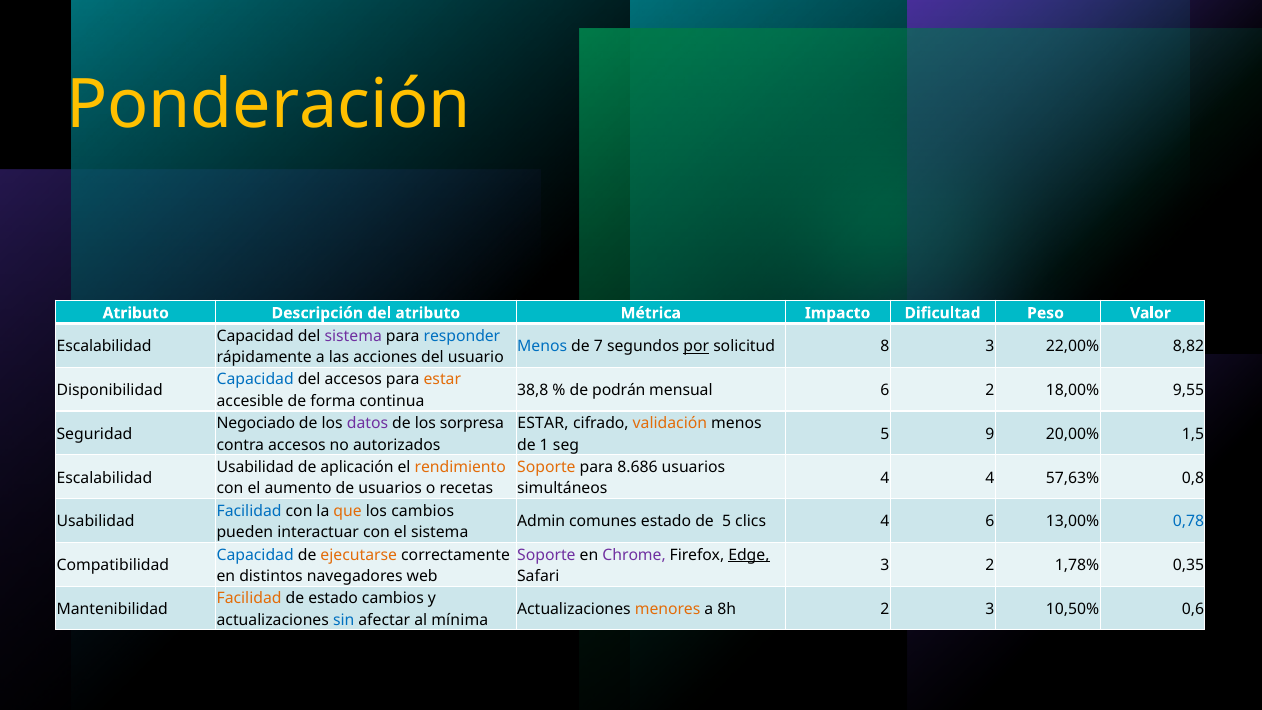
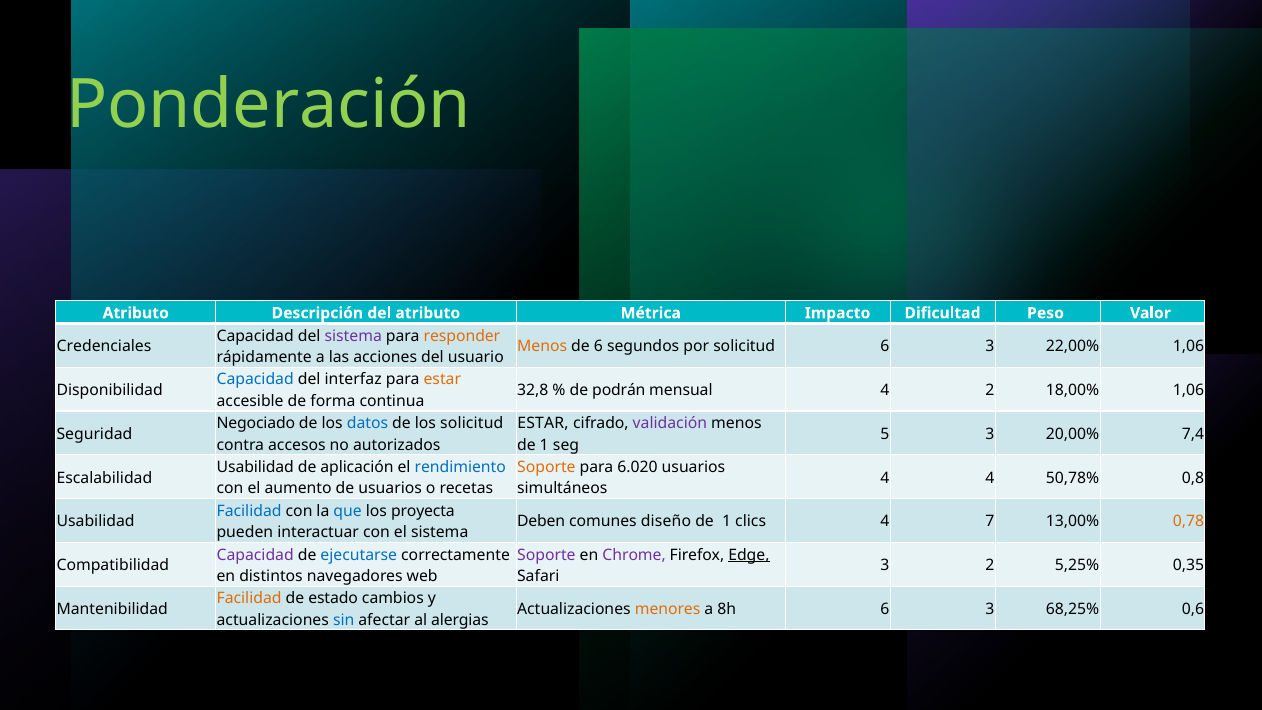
Ponderación colour: yellow -> light green
responder colour: blue -> orange
Escalabilidad at (104, 347): Escalabilidad -> Credenciales
Menos at (542, 347) colour: blue -> orange
de 7: 7 -> 6
por underline: present -> none
solicitud 8: 8 -> 6
22,00% 8,82: 8,82 -> 1,06
del accesos: accesos -> interfaz
38,8: 38,8 -> 32,8
mensual 6: 6 -> 4
18,00% 9,55: 9,55 -> 1,06
datos colour: purple -> blue
los sorpresa: sorpresa -> solicitud
validación colour: orange -> purple
5 9: 9 -> 3
1,5: 1,5 -> 7,4
rendimiento colour: orange -> blue
8.686: 8.686 -> 6.020
57,63%: 57,63% -> 50,78%
que colour: orange -> blue
los cambios: cambios -> proyecta
Admin: Admin -> Deben
comunes estado: estado -> diseño
5 at (727, 522): 5 -> 1
4 6: 6 -> 7
0,78 colour: blue -> orange
Capacidad at (255, 555) colour: blue -> purple
ejecutarse colour: orange -> blue
1,78%: 1,78% -> 5,25%
8h 2: 2 -> 6
10,50%: 10,50% -> 68,25%
mínima: mínima -> alergias
